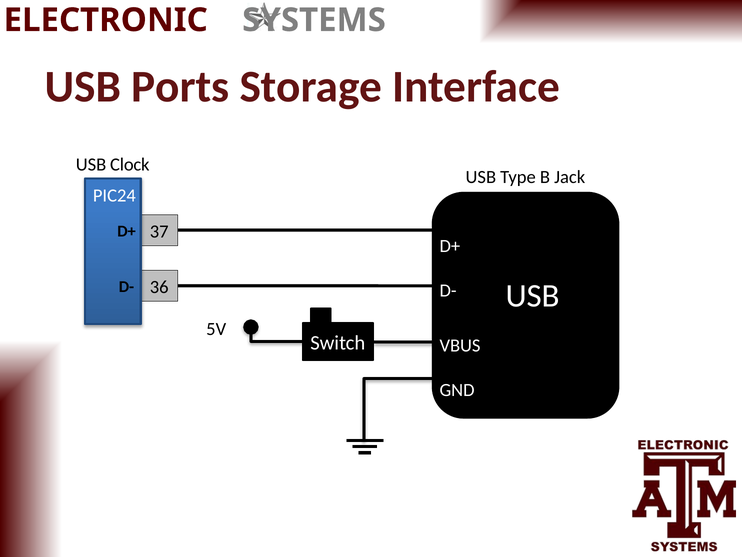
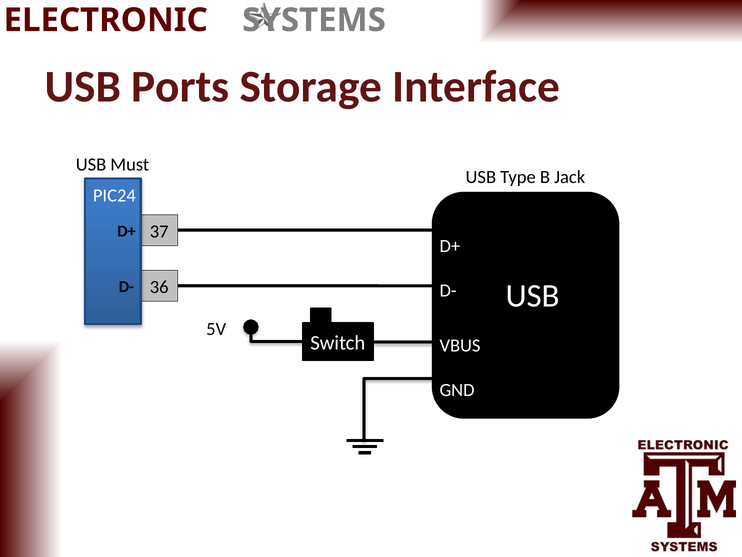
Clock: Clock -> Must
